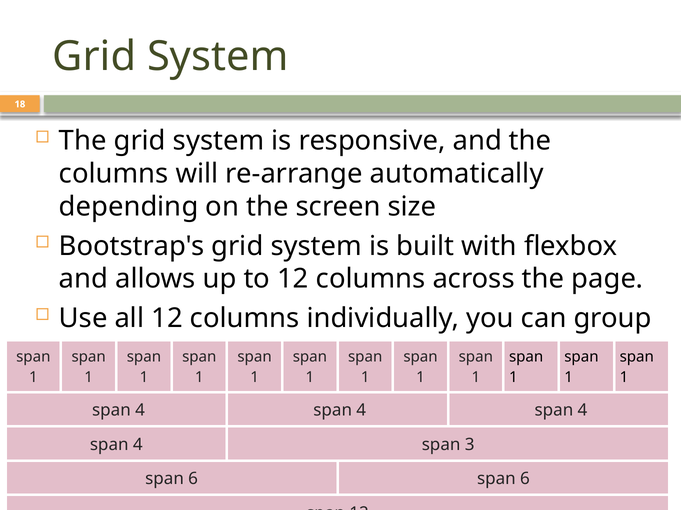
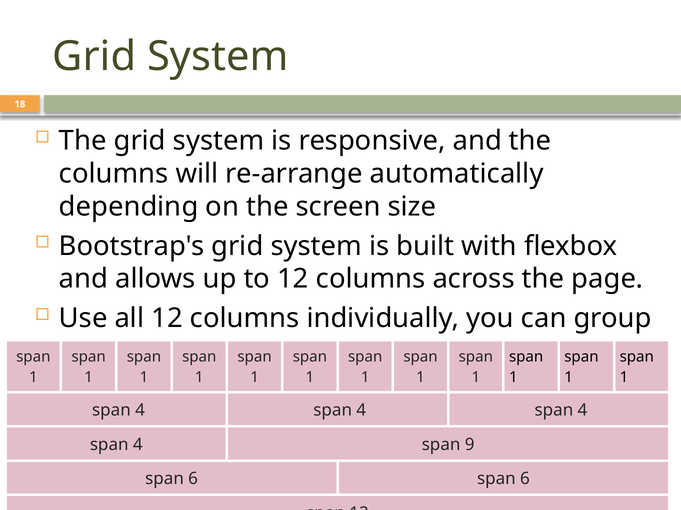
3: 3 -> 9
